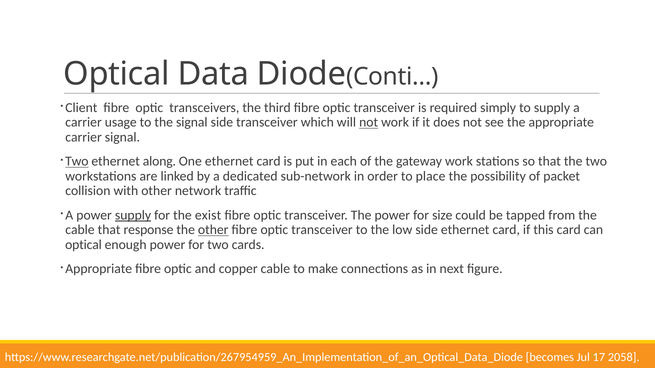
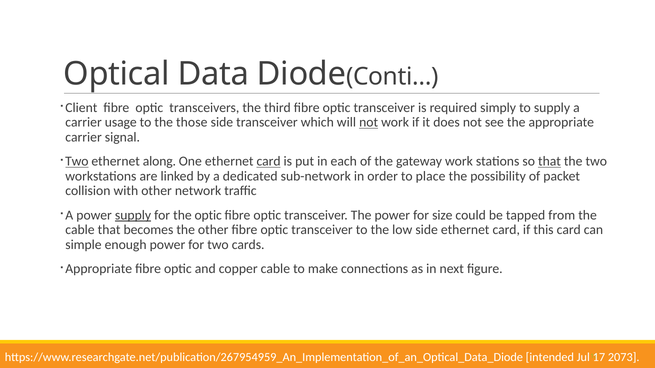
the signal: signal -> those
card at (269, 162) underline: none -> present
that at (549, 162) underline: none -> present
the exist: exist -> optic
response: response -> becomes
other at (213, 230) underline: present -> none
optical at (83, 245): optical -> simple
becomes: becomes -> intended
2058: 2058 -> 2073
